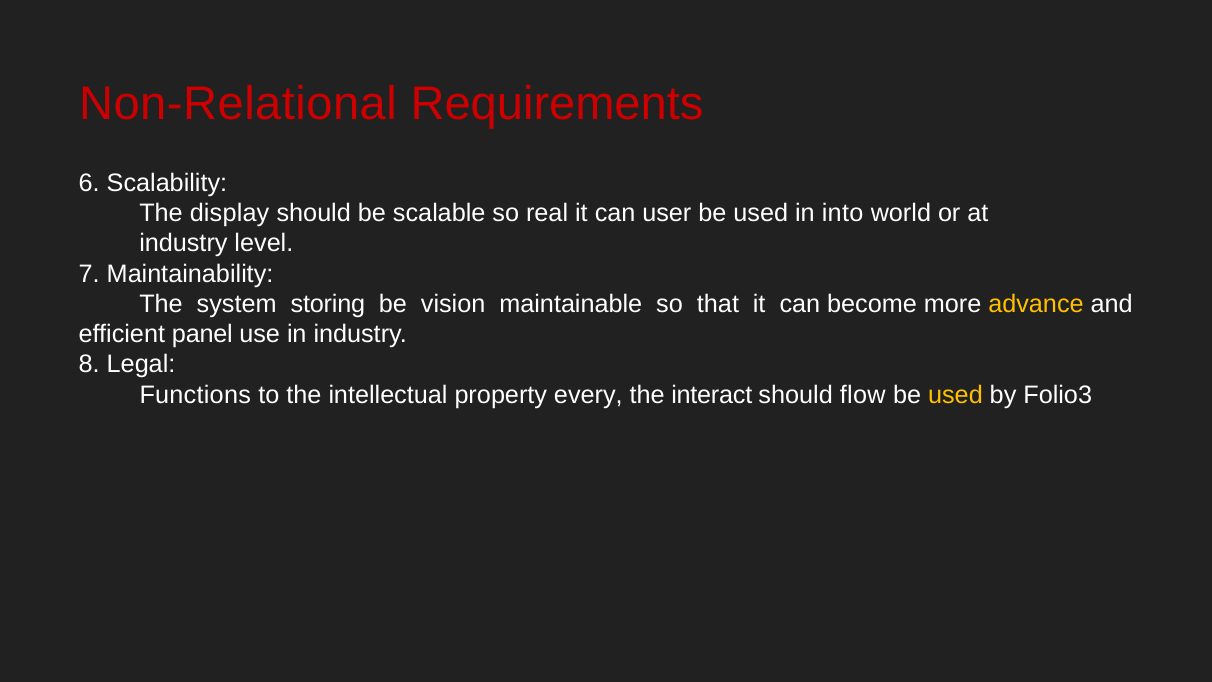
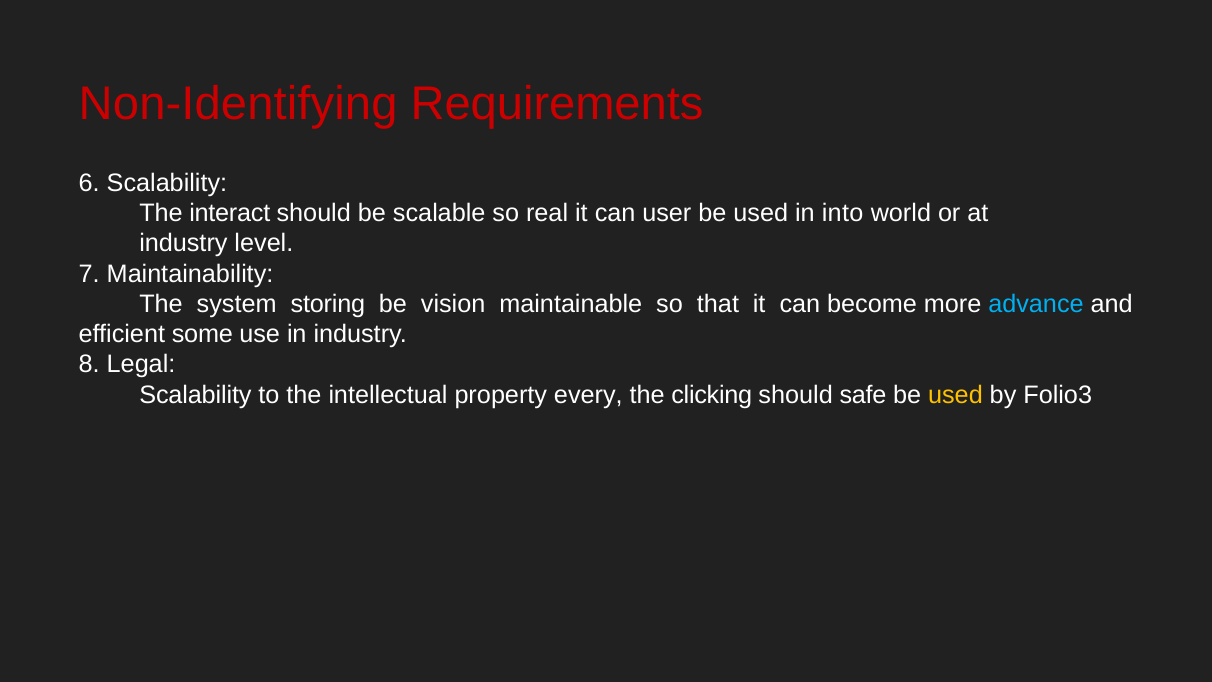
Non-Relational: Non-Relational -> Non-Identifying
display: display -> interact
advance colour: yellow -> light blue
panel: panel -> some
Functions at (195, 395): Functions -> Scalability
interact: interact -> clicking
flow: flow -> safe
